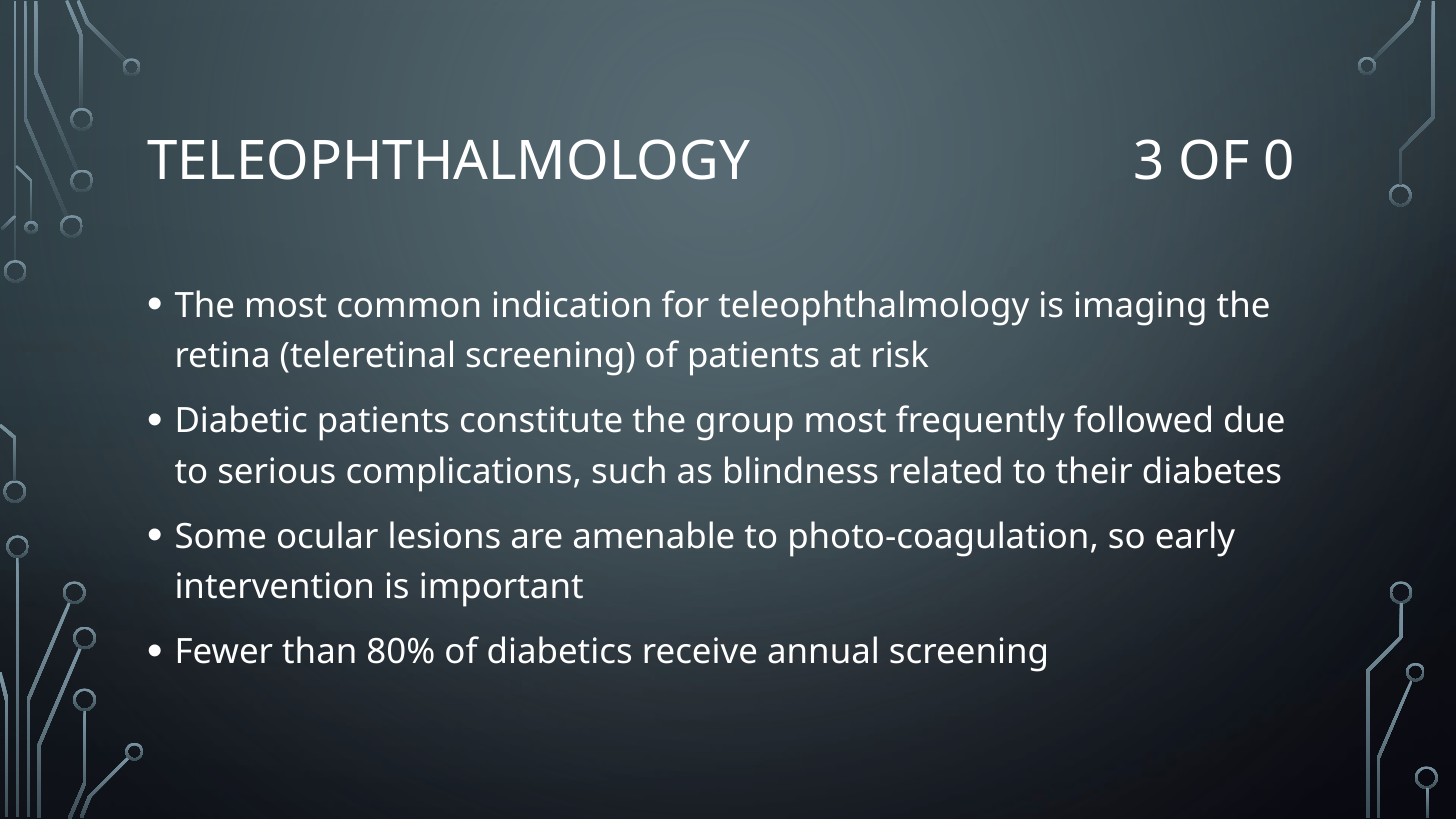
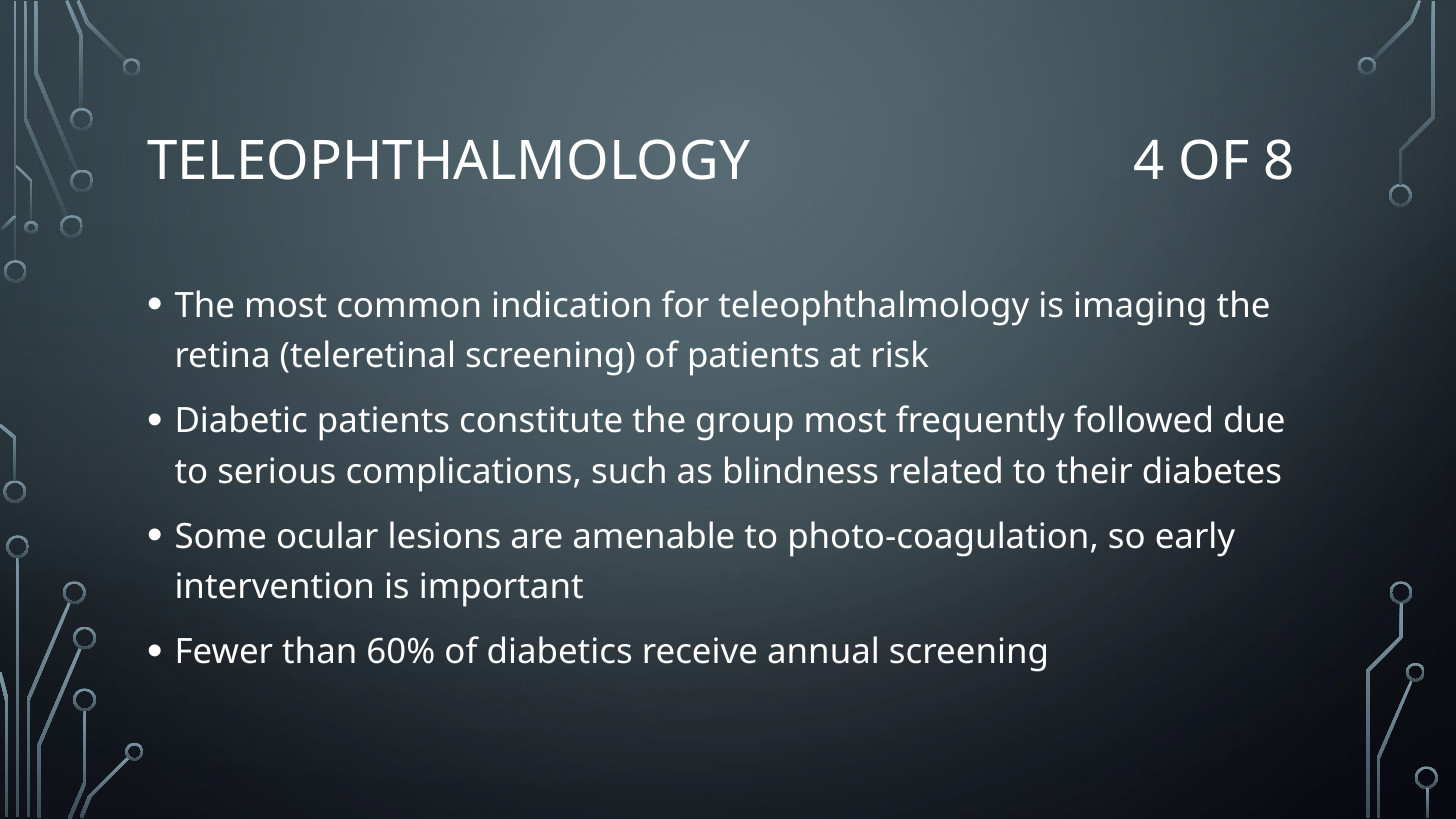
3: 3 -> 4
0: 0 -> 8
80%: 80% -> 60%
